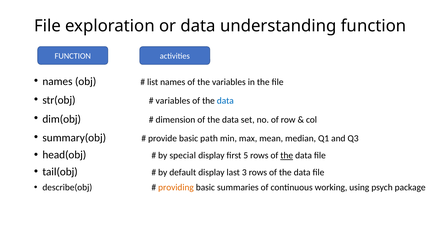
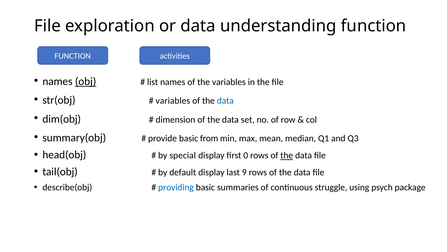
obj underline: none -> present
path: path -> from
5: 5 -> 0
3: 3 -> 9
providing colour: orange -> blue
working: working -> struggle
